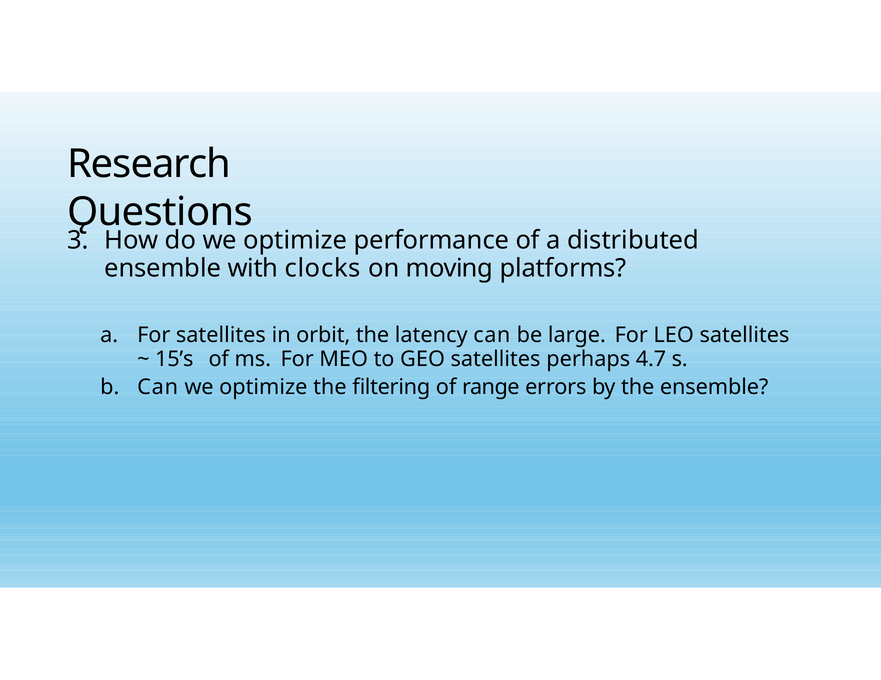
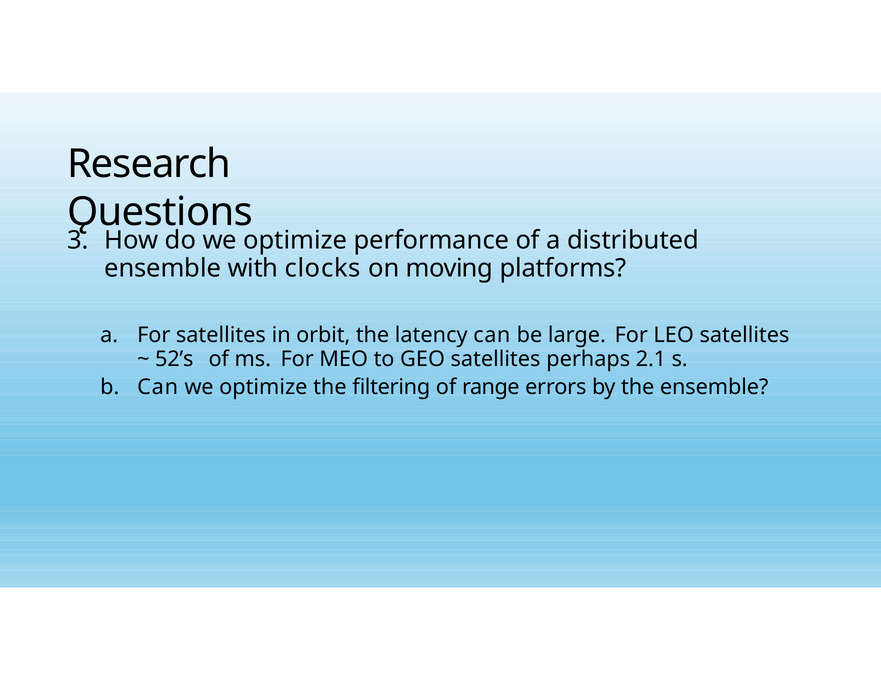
15’s: 15’s -> 52’s
4.7: 4.7 -> 2.1
